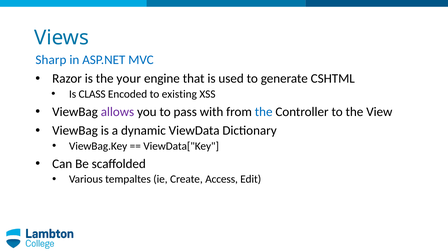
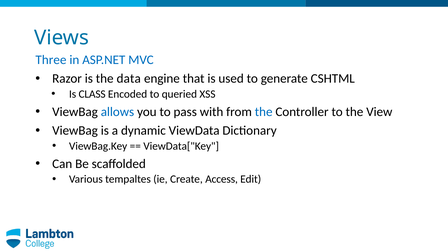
Sharp: Sharp -> Three
your: your -> data
existing: existing -> queried
allows colour: purple -> blue
